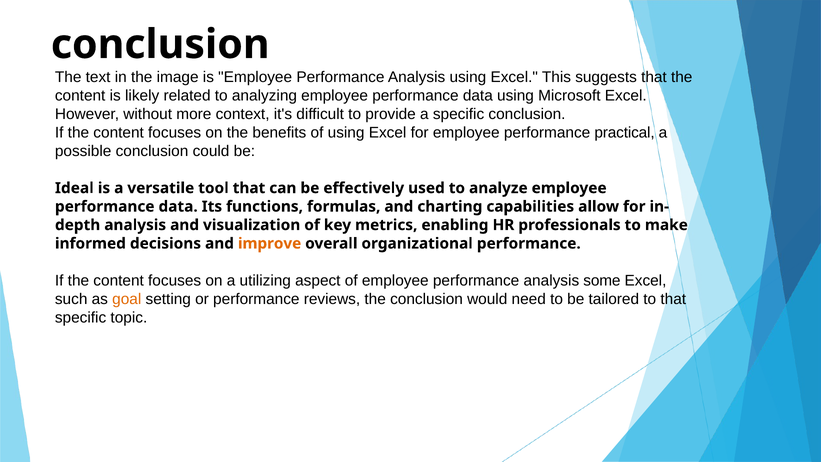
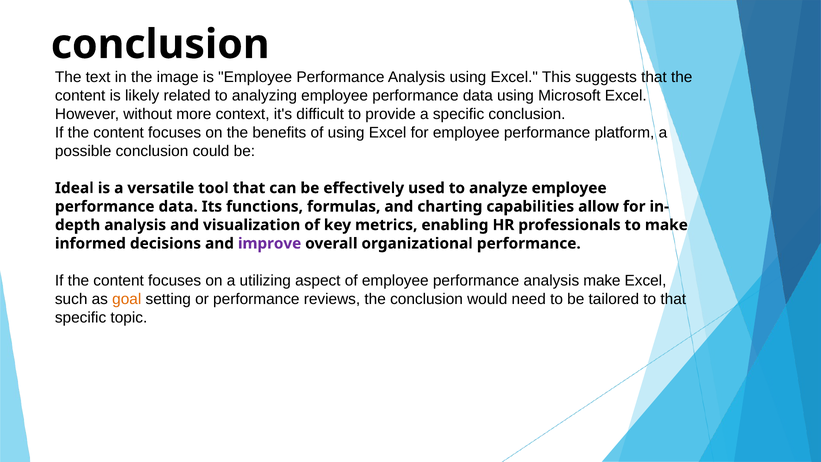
practical: practical -> platform
improve colour: orange -> purple
analysis some: some -> make
